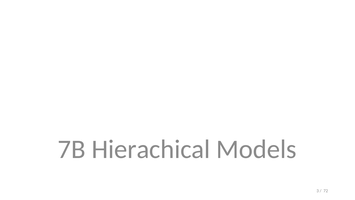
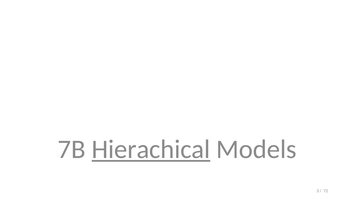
Hierachical underline: none -> present
